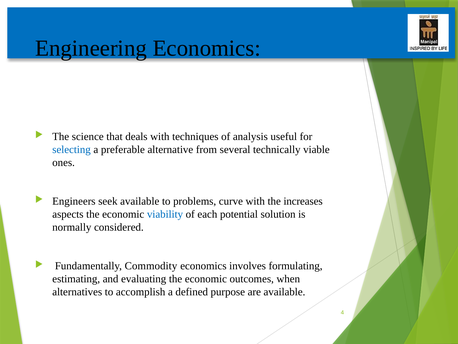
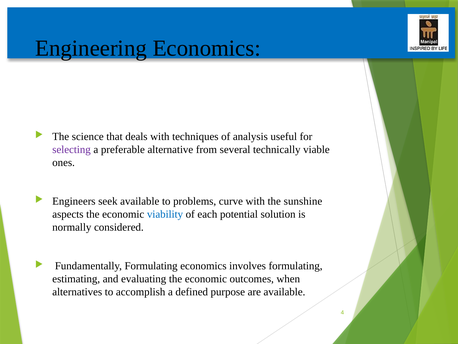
selecting colour: blue -> purple
increases: increases -> sunshine
Fundamentally Commodity: Commodity -> Formulating
